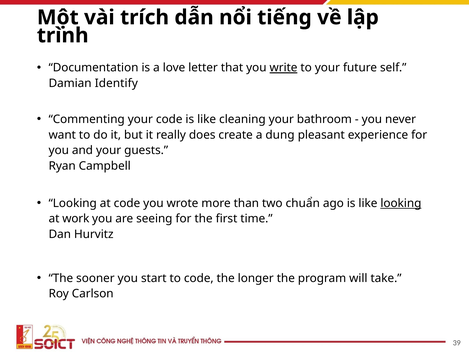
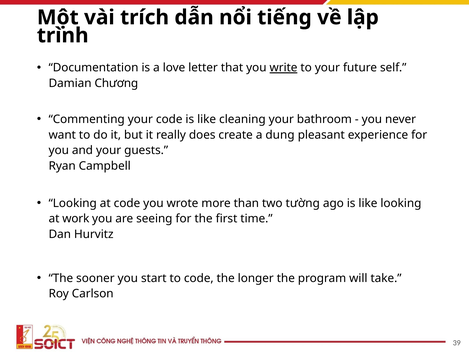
Identify: Identify -> Chương
chuẩn: chuẩn -> tường
looking at (401, 203) underline: present -> none
